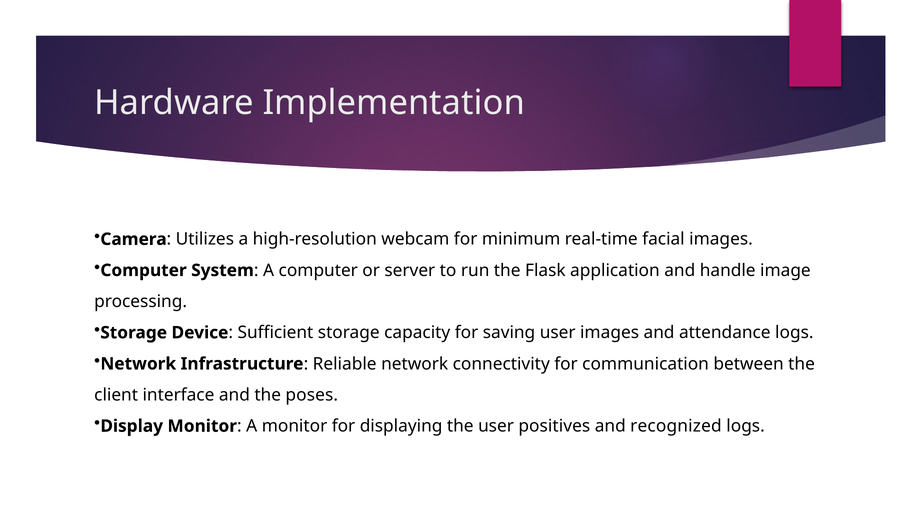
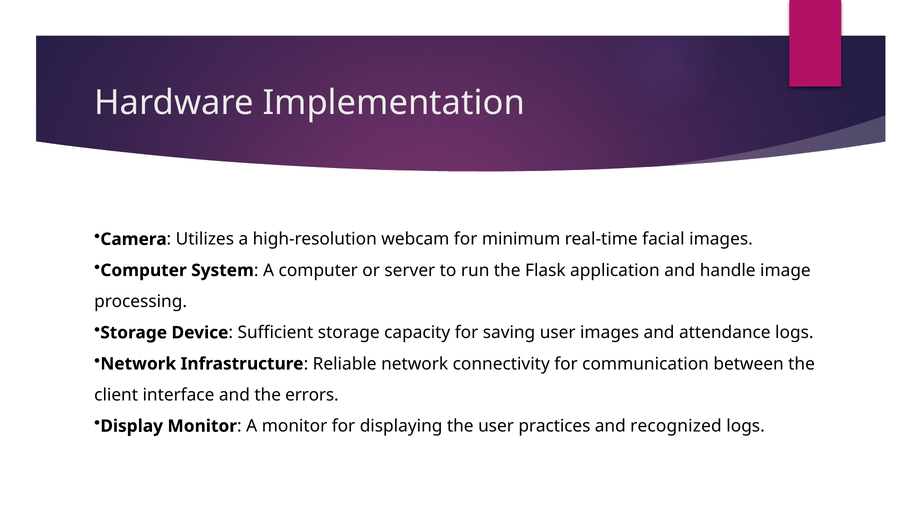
poses: poses -> errors
positives: positives -> practices
